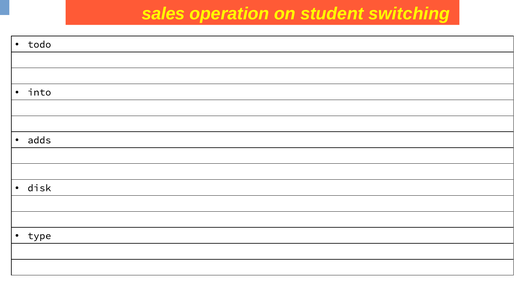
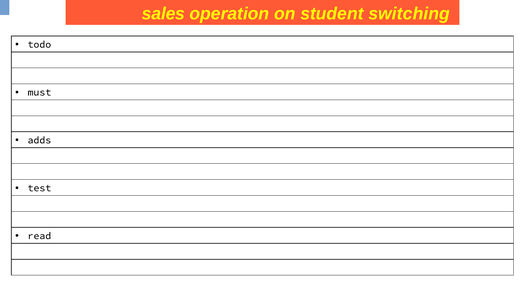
into: into -> must
disk: disk -> test
type: type -> read
